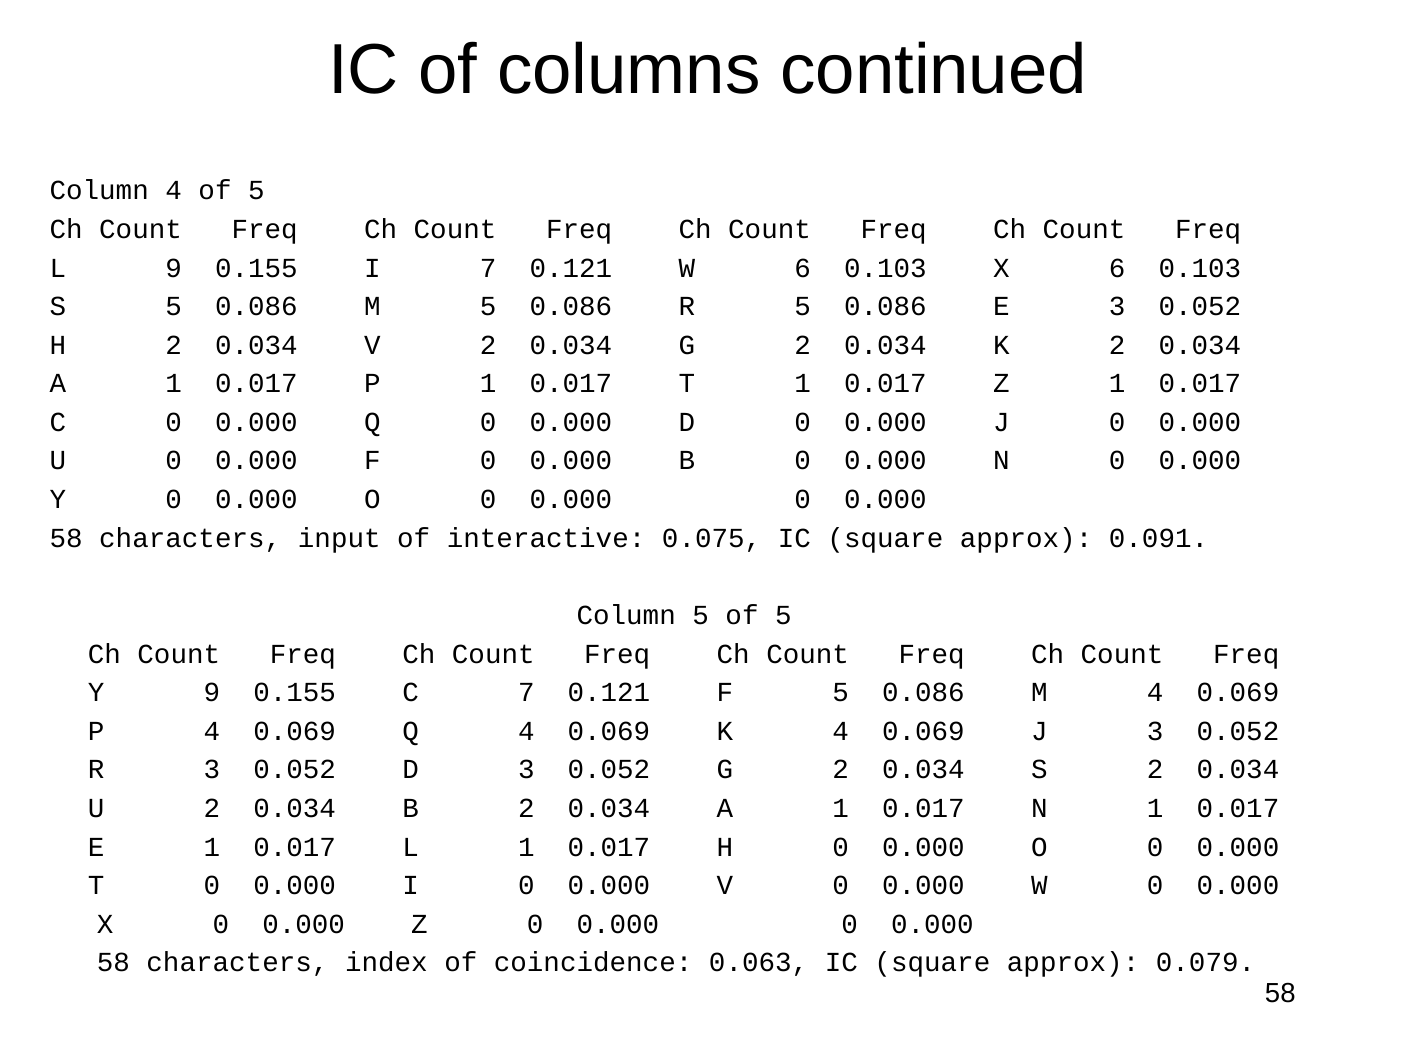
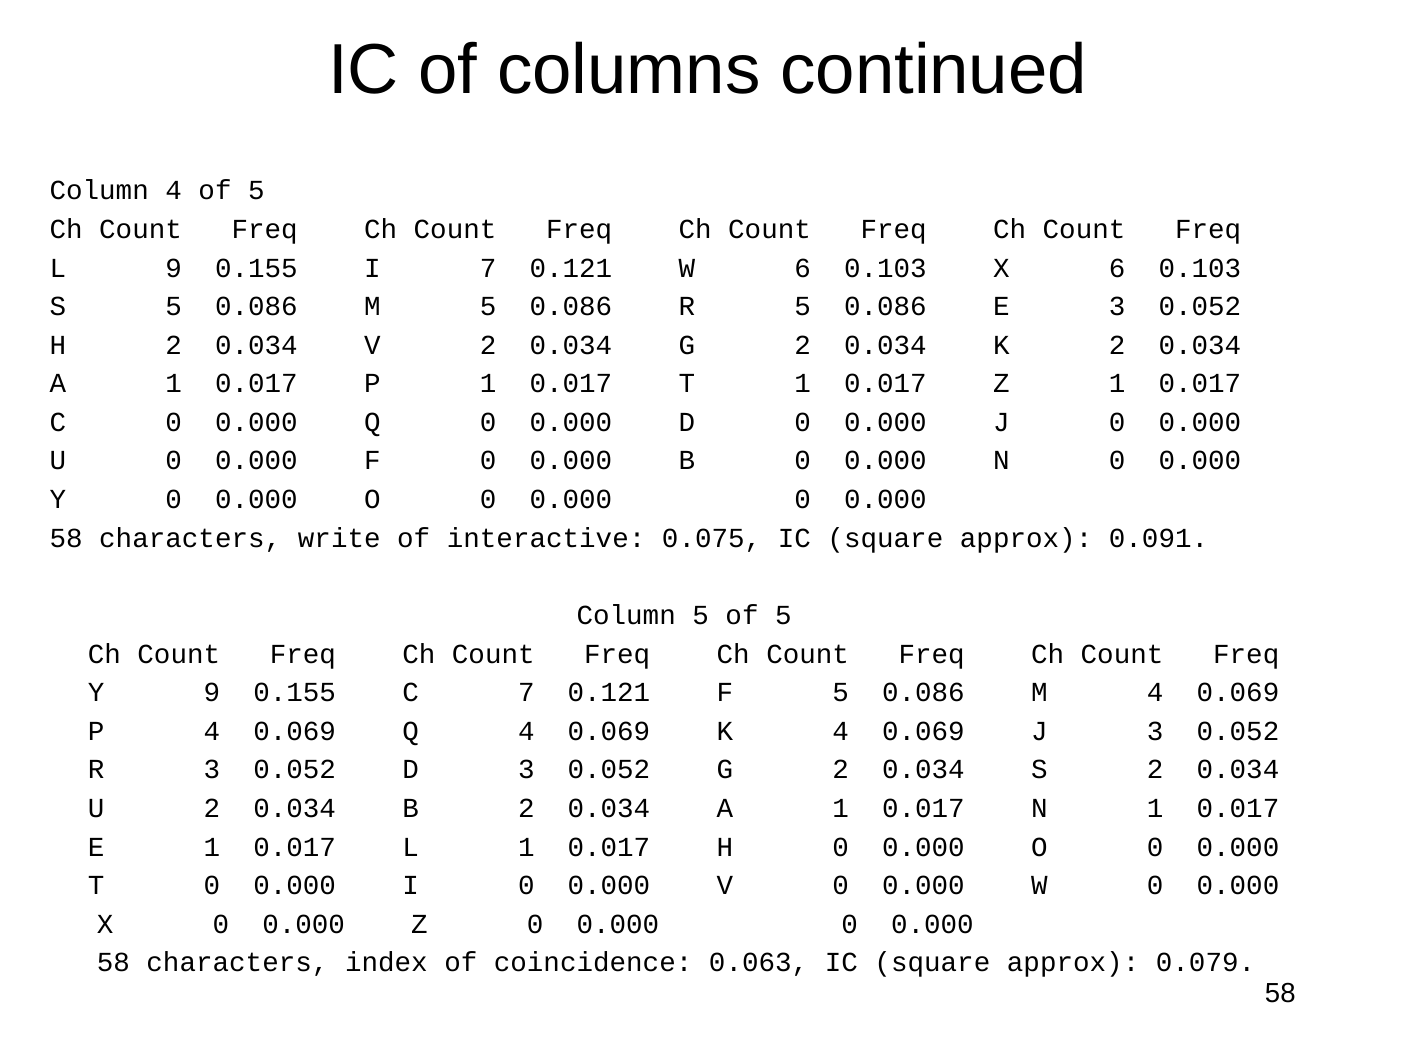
input: input -> write
